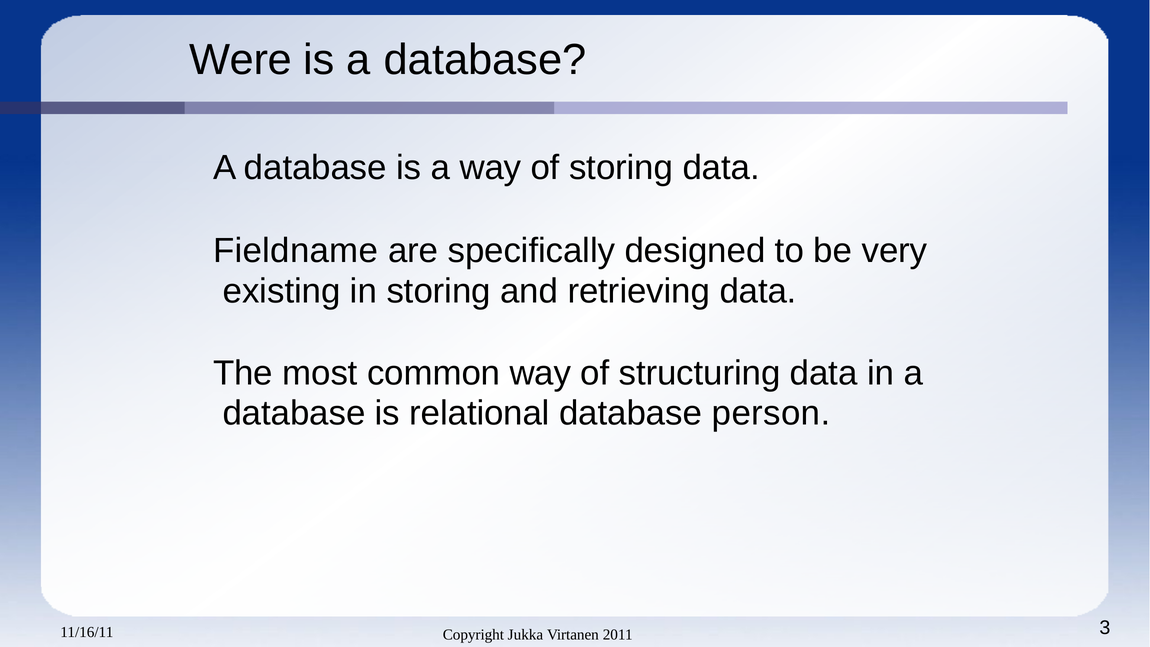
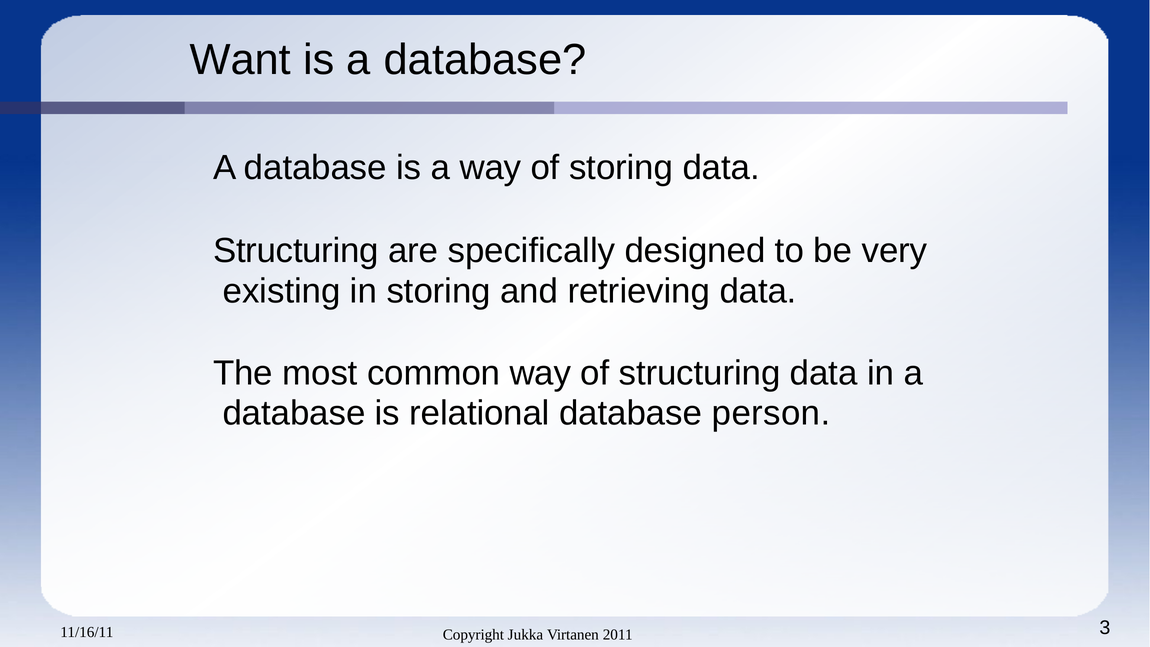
Were: Were -> Want
Fieldname at (296, 251): Fieldname -> Structuring
